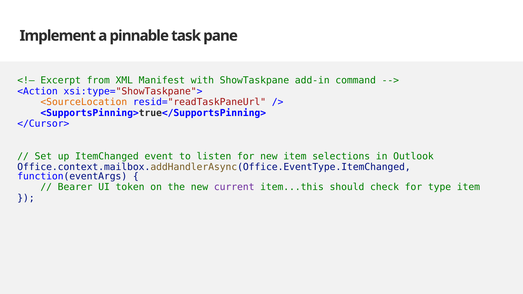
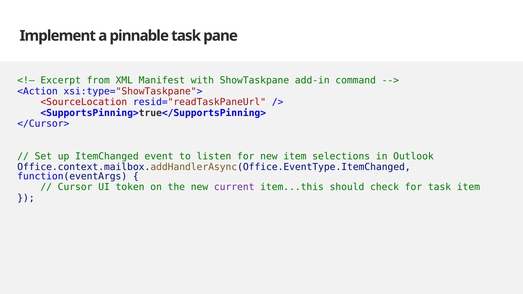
<SourceLocation colour: orange -> red
Bearer: Bearer -> Cursor
for type: type -> task
